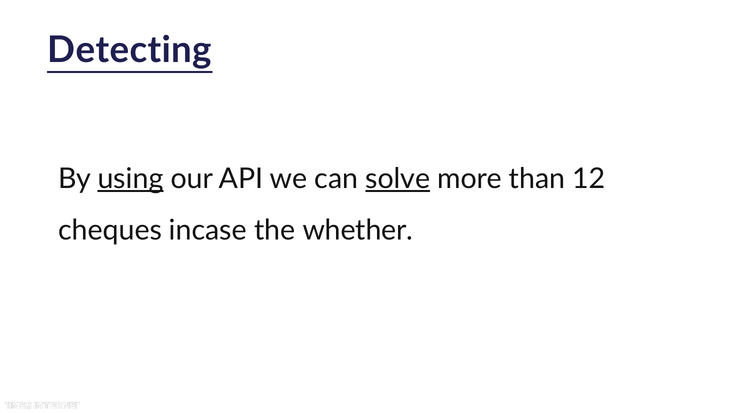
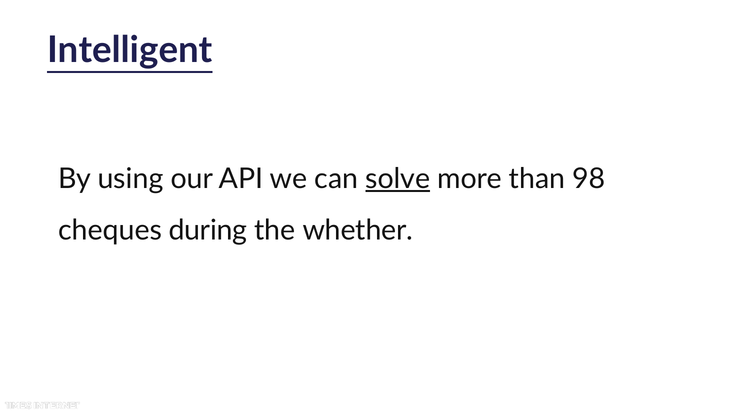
Detecting: Detecting -> Intelligent
using underline: present -> none
12: 12 -> 98
incase: incase -> during
